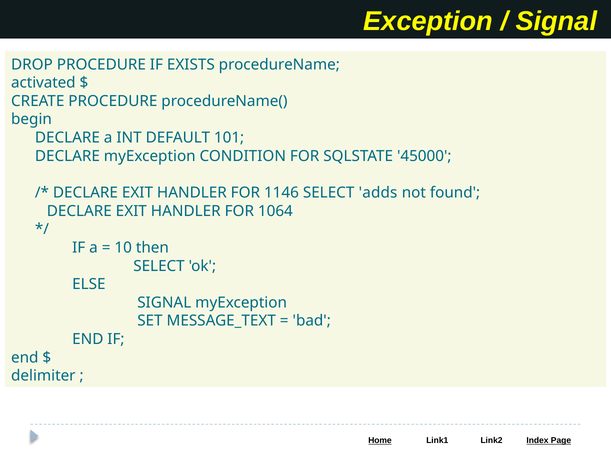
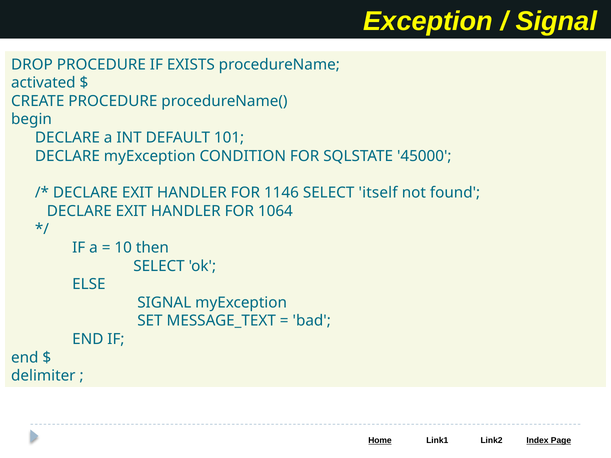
adds: adds -> itself
